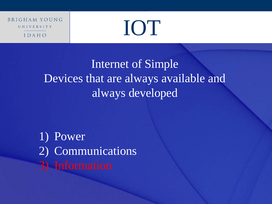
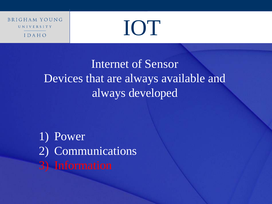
Simple: Simple -> Sensor
